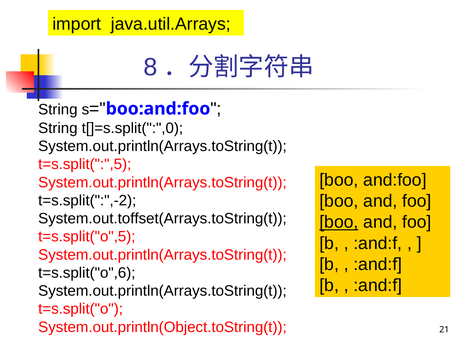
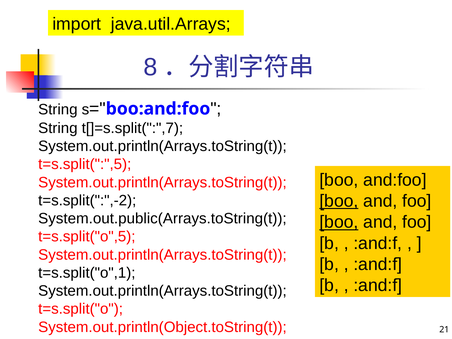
t[]=s.split(":",0: t[]=s.split(":",0 -> t[]=s.split(":",7
boo at (339, 201) underline: none -> present
System.out.toffset(Arrays.toString(t: System.out.toffset(Arrays.toString(t -> System.out.public(Arrays.toString(t
t=s.split("o",6: t=s.split("o",6 -> t=s.split("o",1
